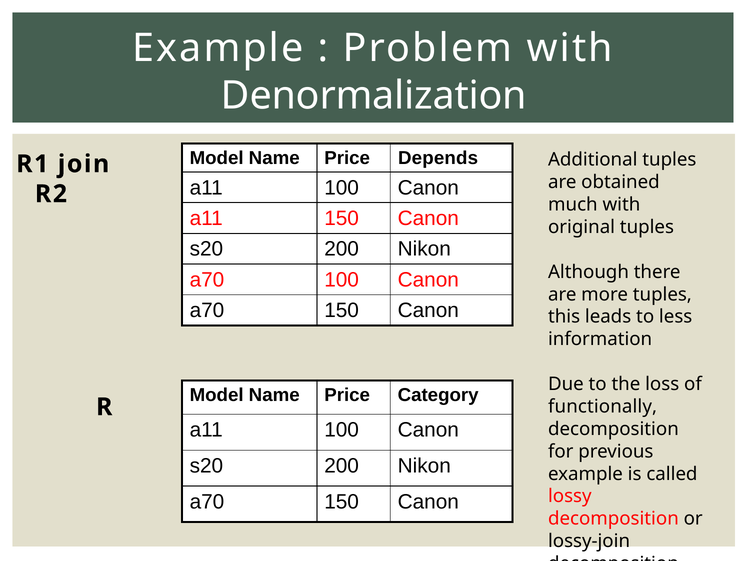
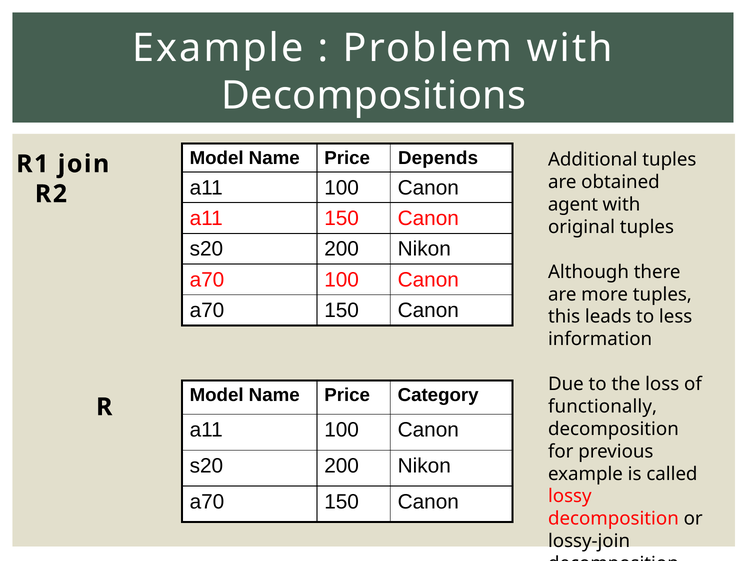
Denormalization: Denormalization -> Decompositions
much: much -> agent
